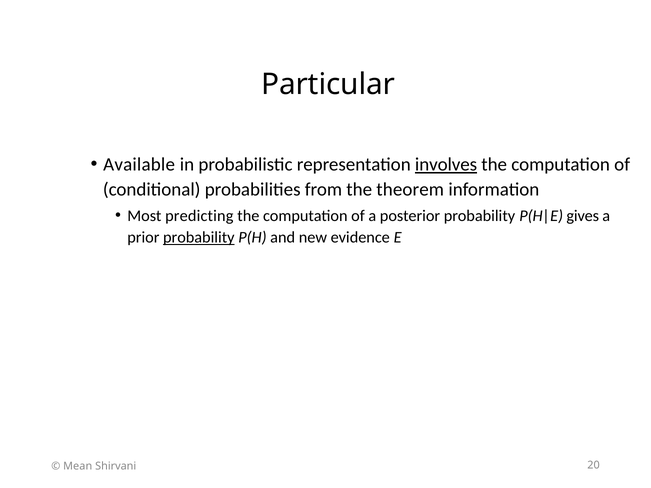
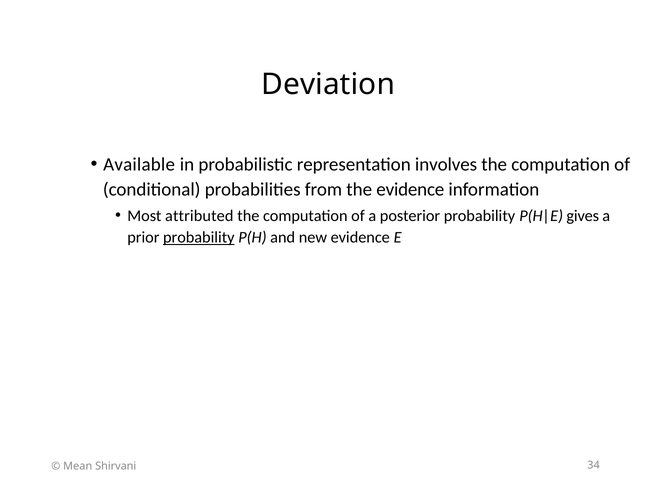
Particular: Particular -> Deviation
involves underline: present -> none
the theorem: theorem -> evidence
predicting: predicting -> attributed
20: 20 -> 34
